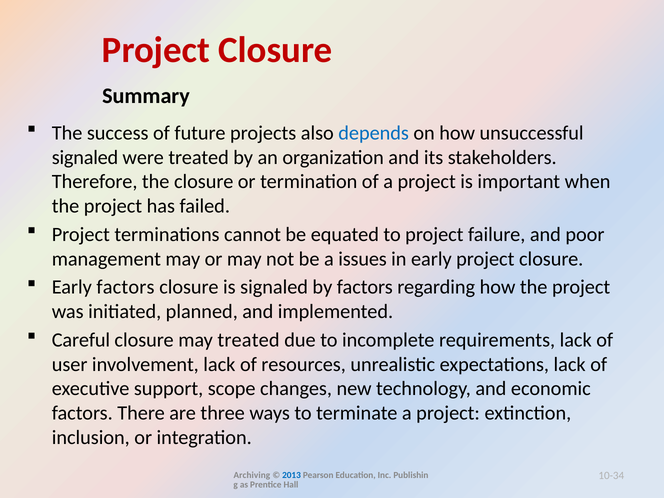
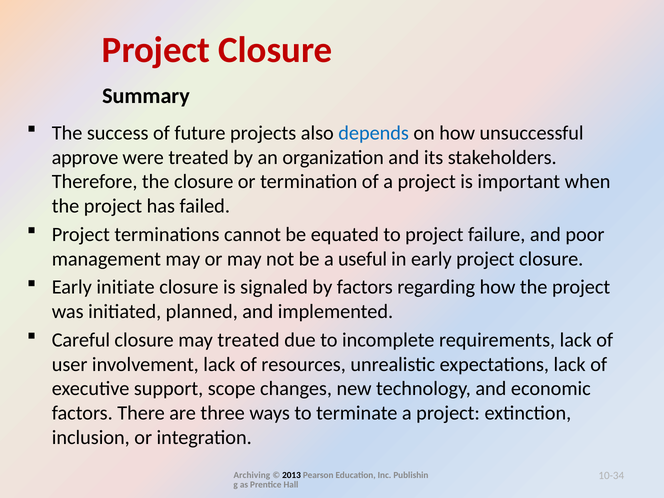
signaled at (85, 157): signaled -> approve
issues: issues -> useful
Early factors: factors -> initiate
2013 colour: blue -> black
